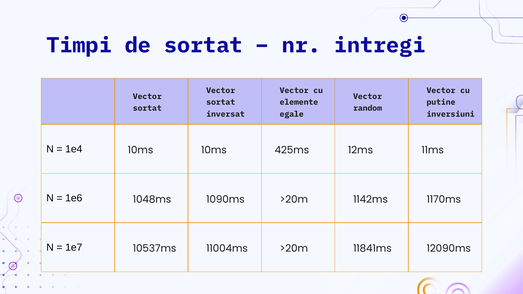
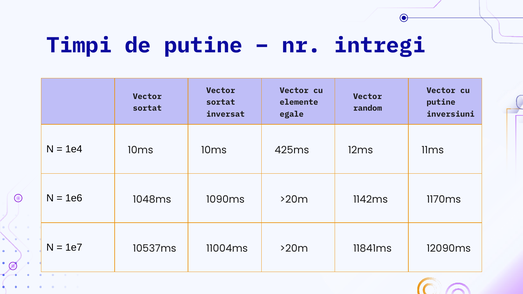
de sortat: sortat -> putine
